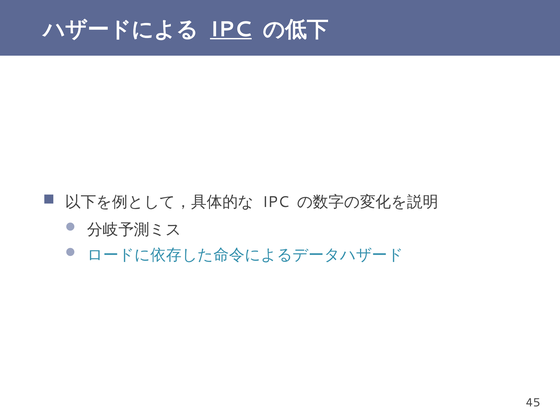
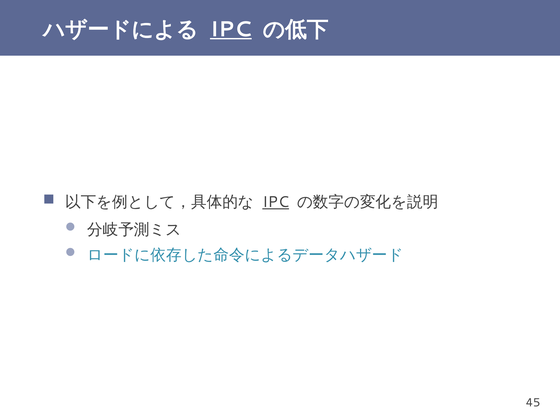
IPC at (276, 202) underline: none -> present
